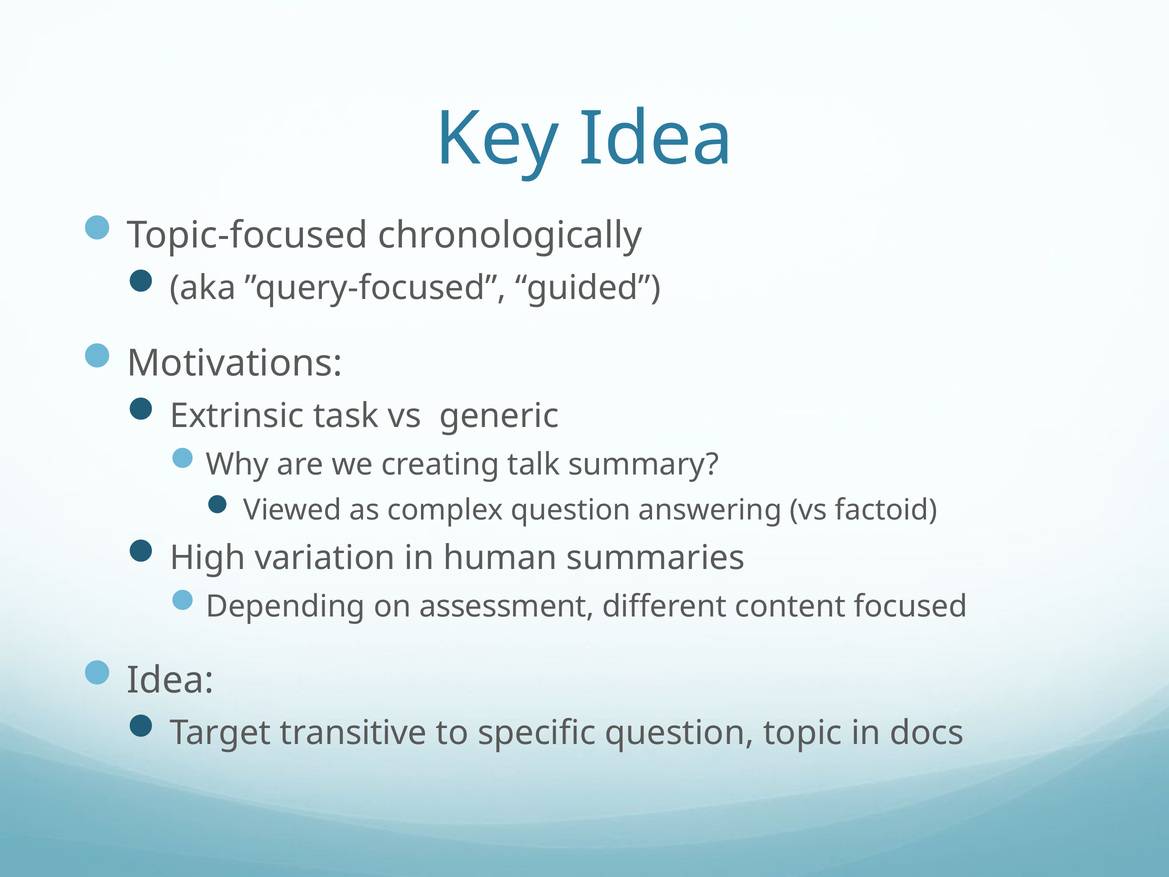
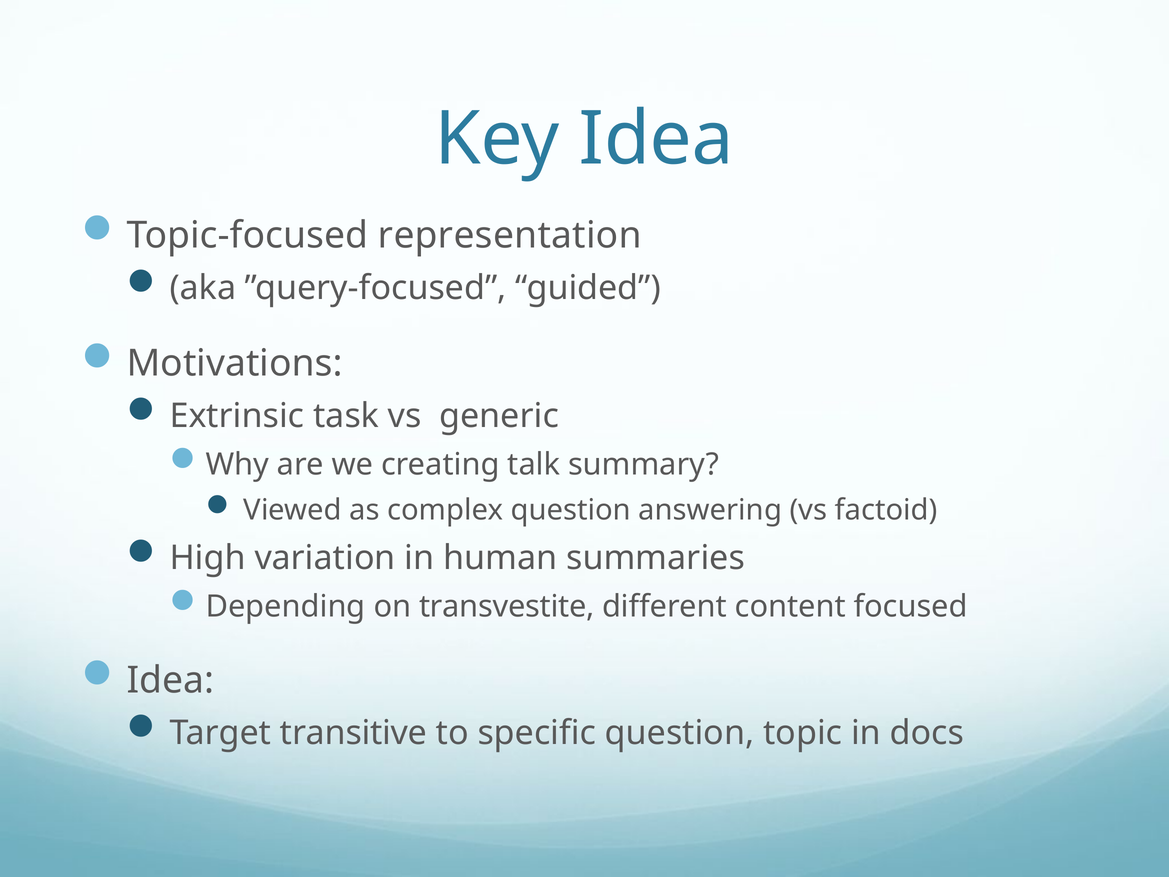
chronologically: chronologically -> representation
assessment: assessment -> transvestite
